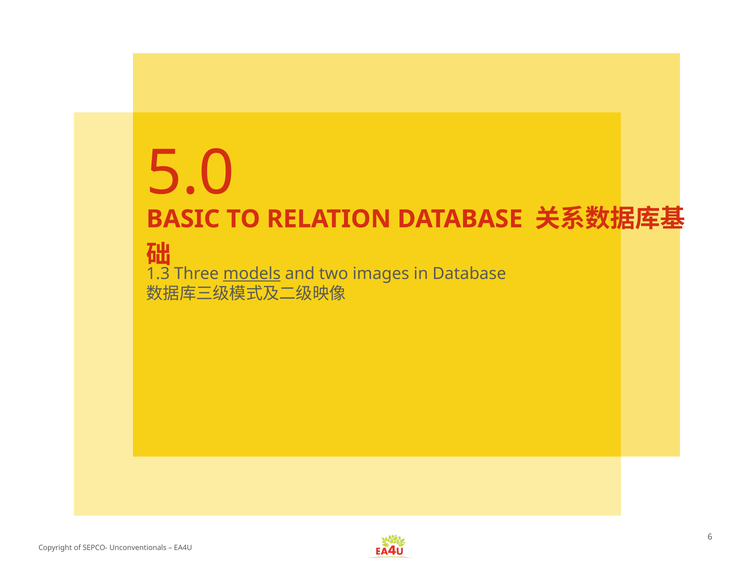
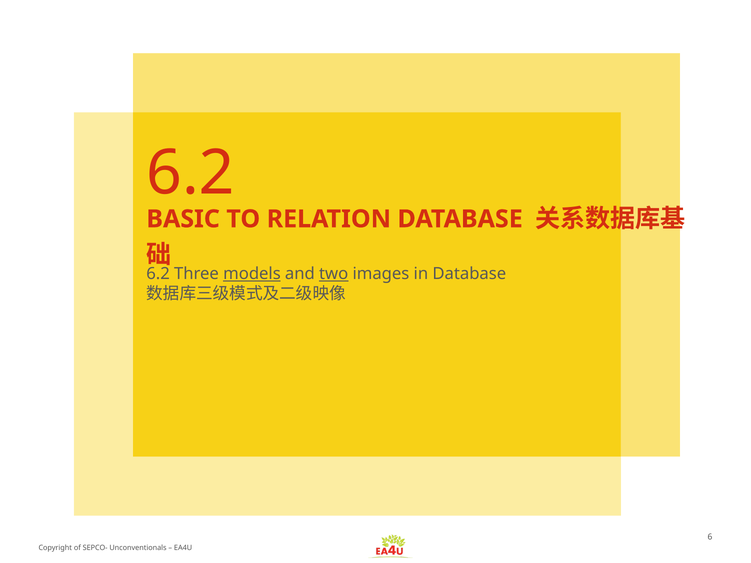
5.0 at (191, 173): 5.0 -> 6.2
1.3 at (158, 274): 1.3 -> 6.2
two underline: none -> present
